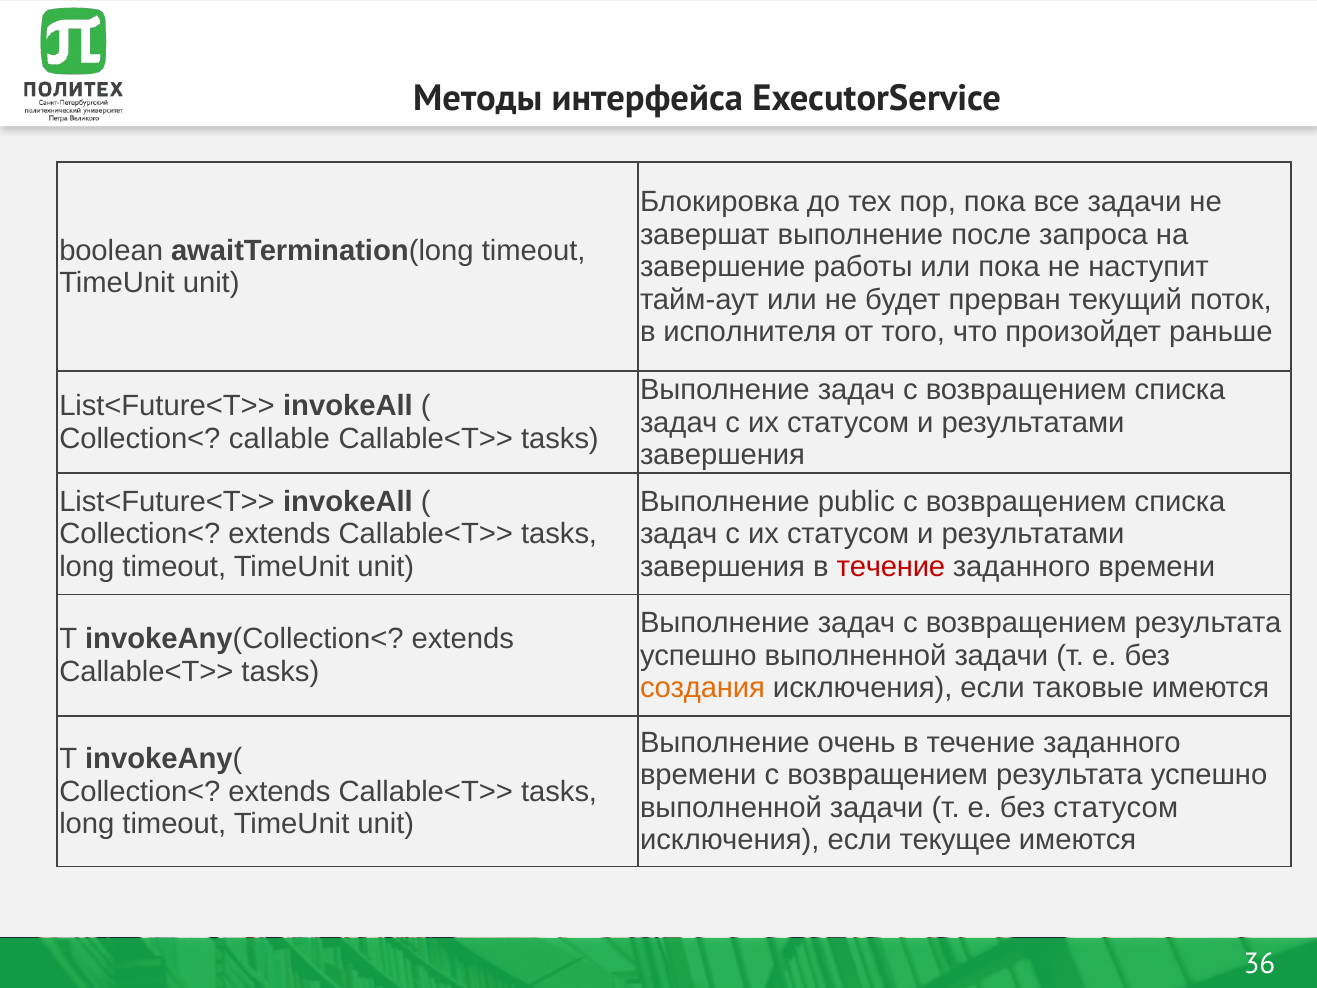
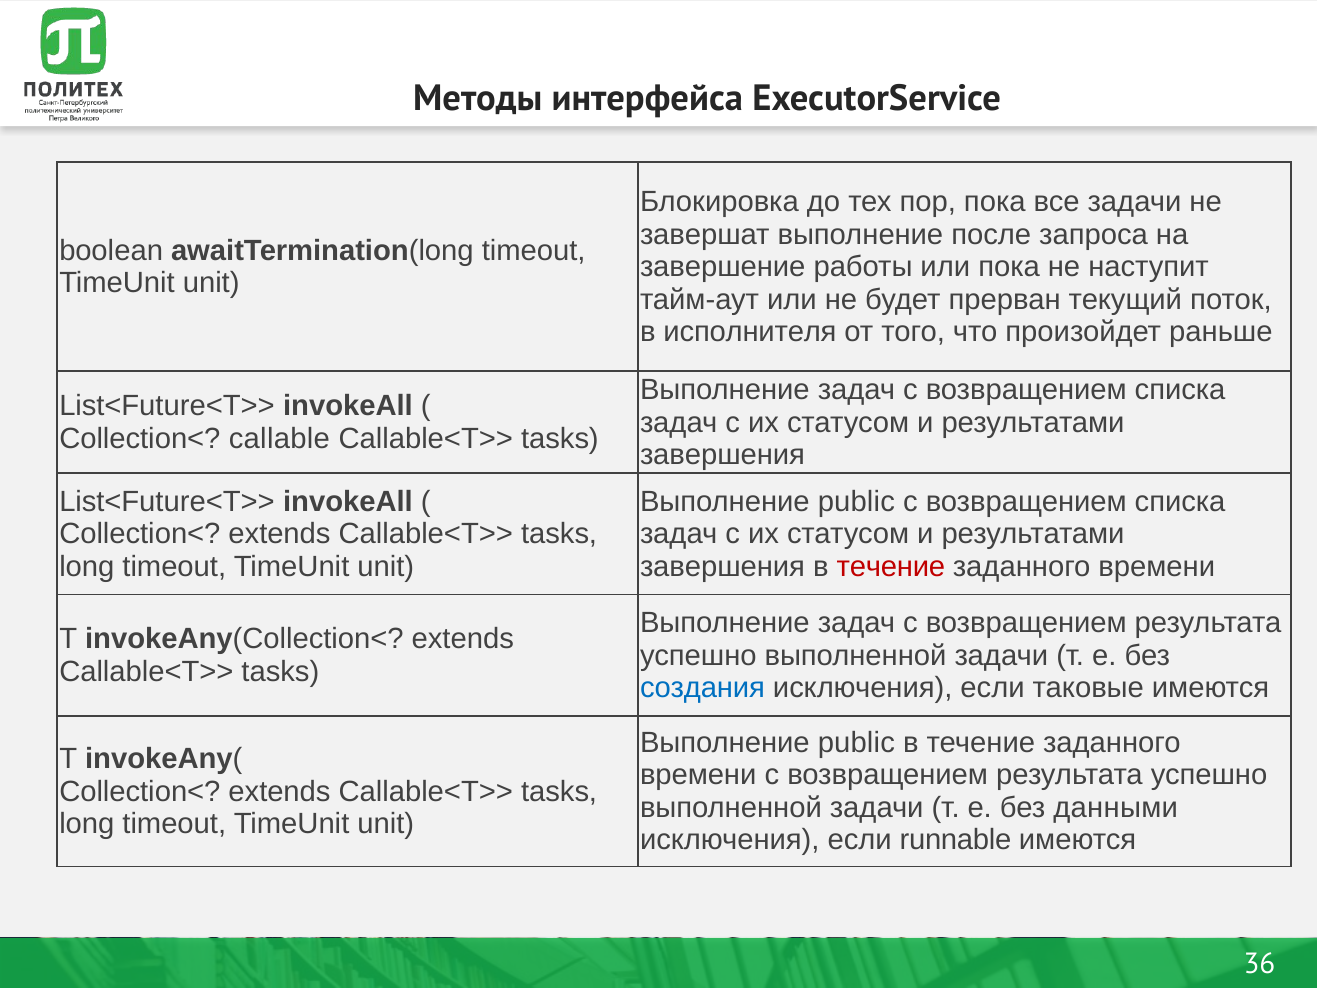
создания colour: orange -> blue
очень at (857, 743): очень -> public
без статусом: статусом -> данными
текущее: текущее -> runnable
